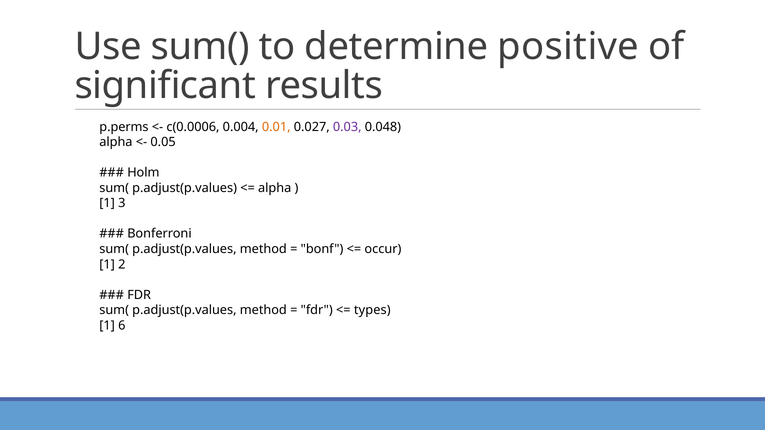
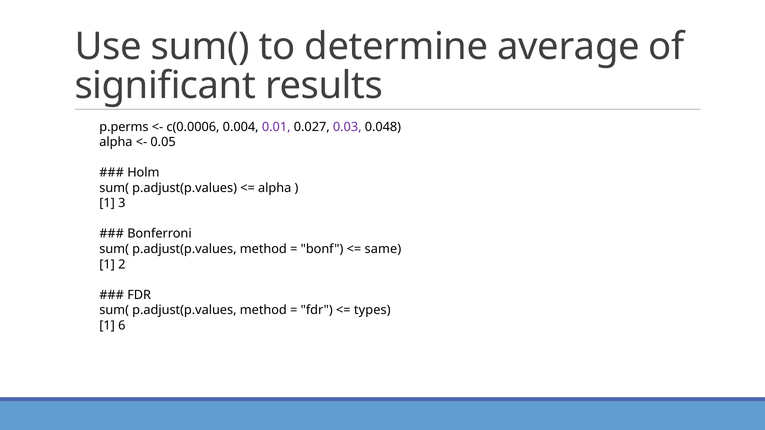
positive: positive -> average
0.01 colour: orange -> purple
occur: occur -> same
